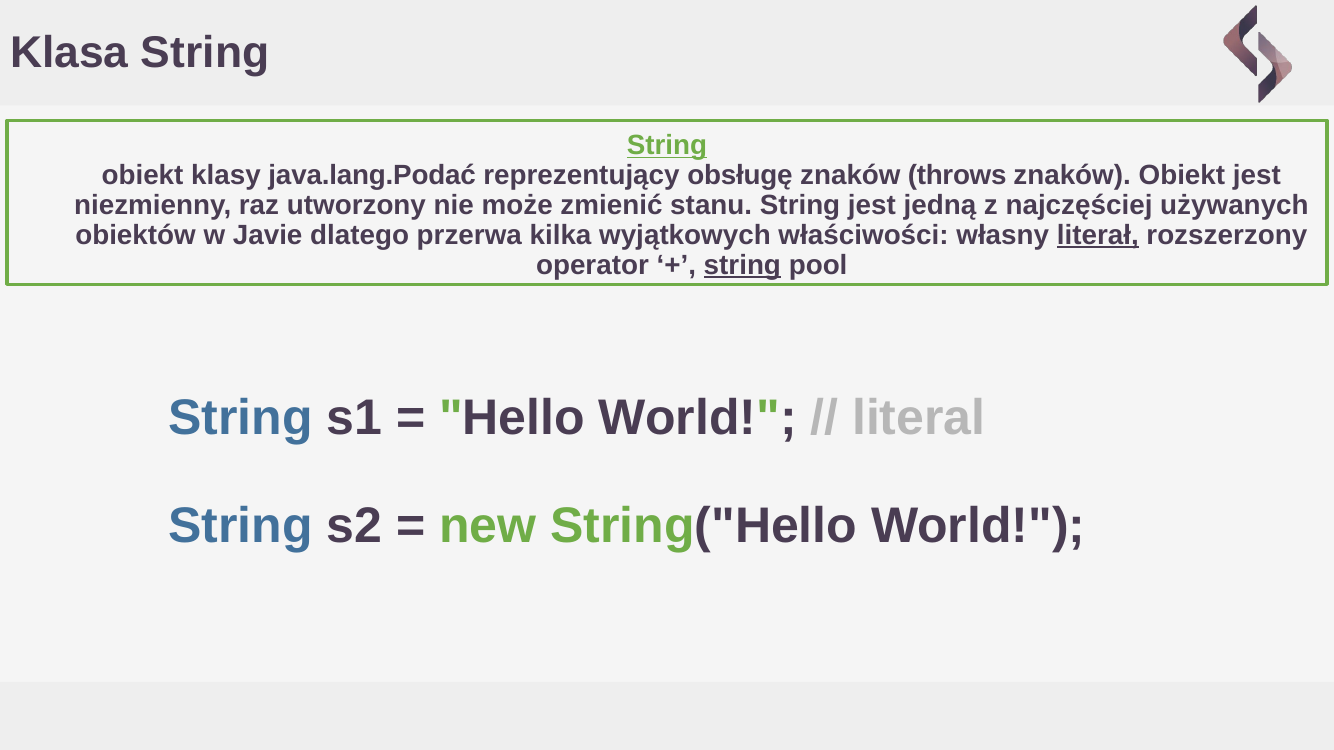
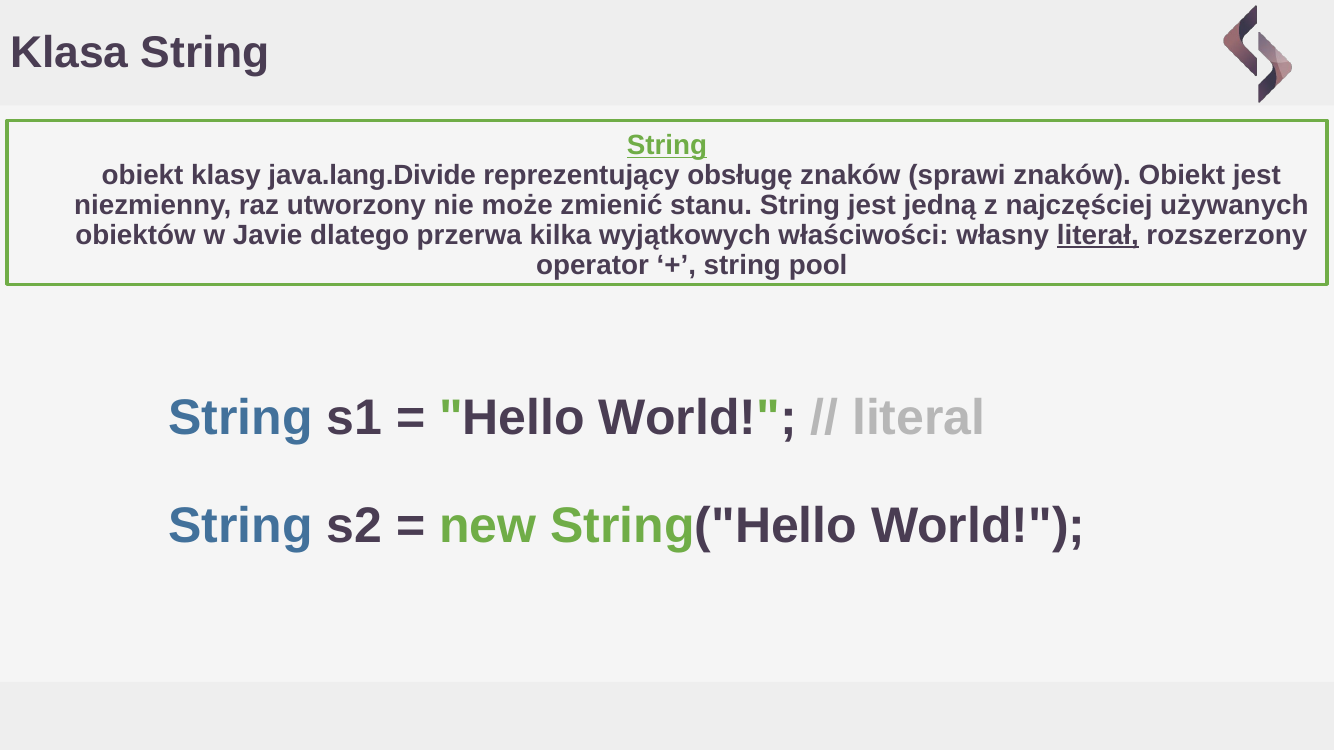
java.lang.Podać: java.lang.Podać -> java.lang.Divide
throws: throws -> sprawi
string at (742, 265) underline: present -> none
